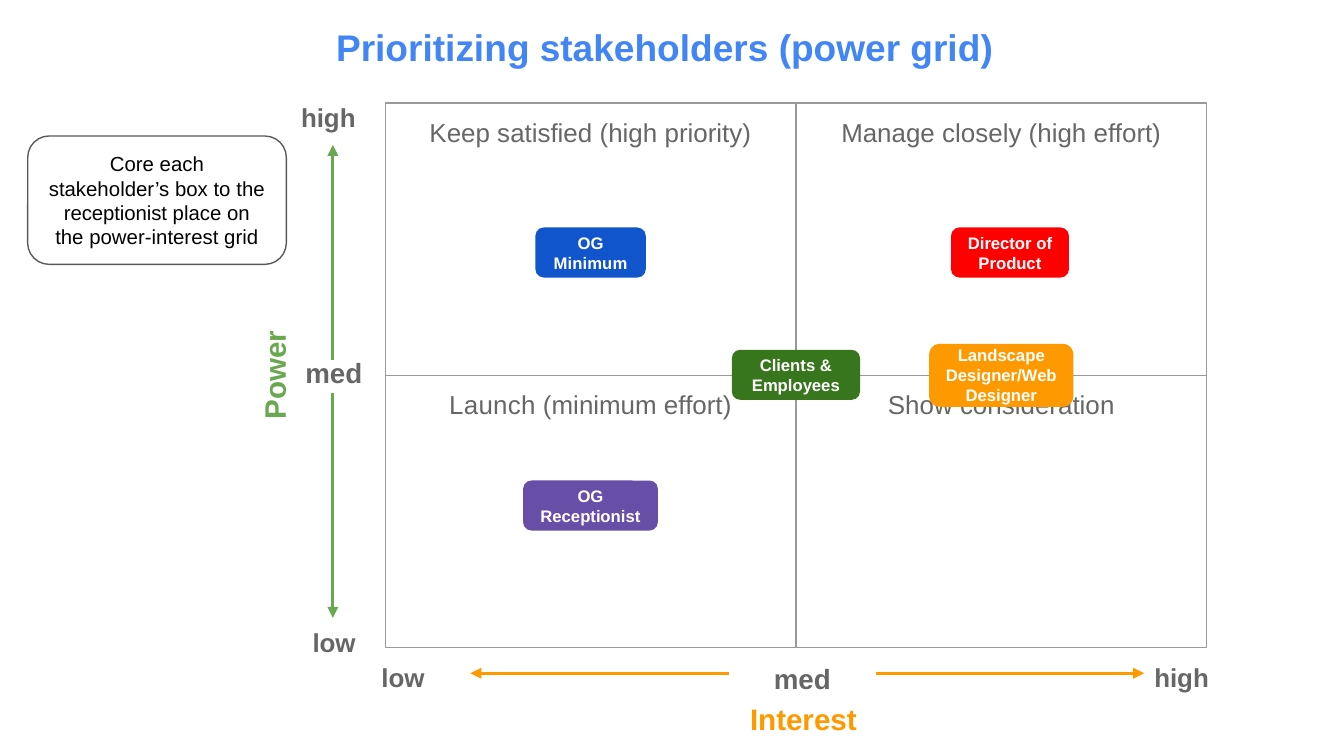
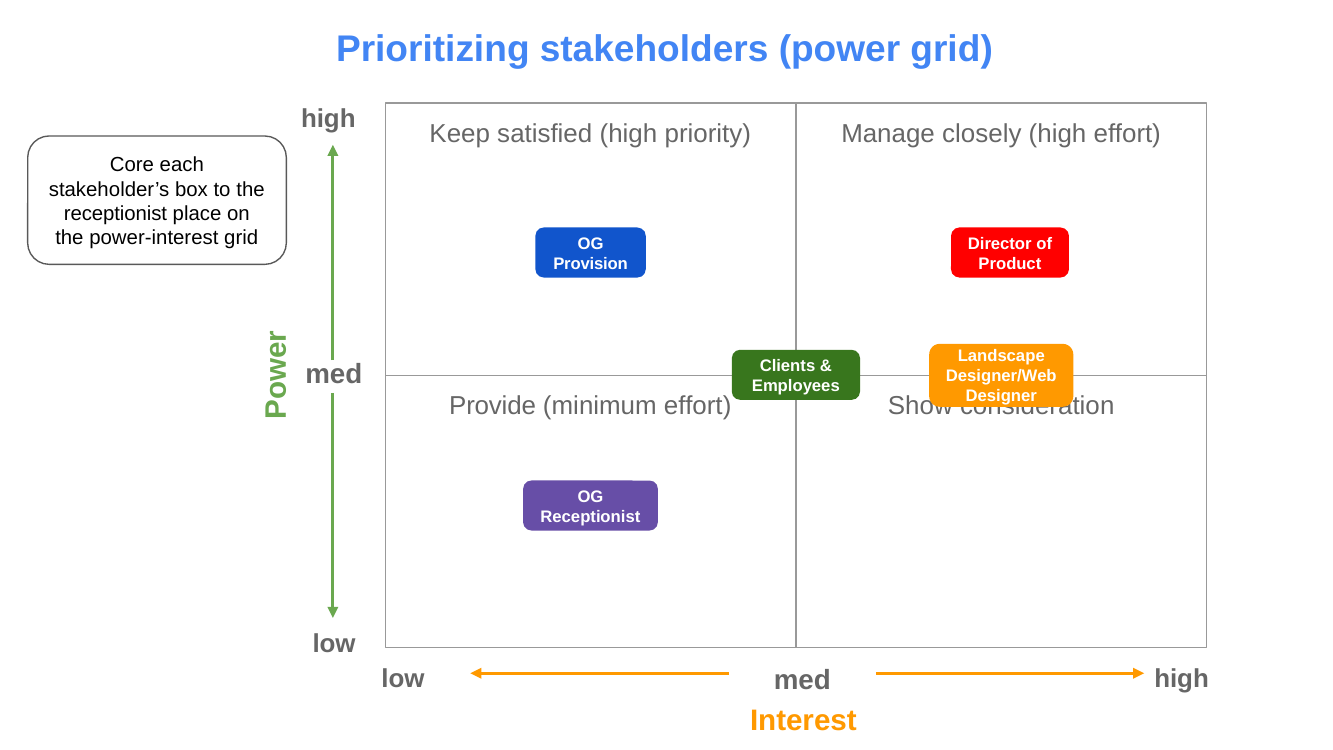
Minimum at (590, 264): Minimum -> Provision
Launch: Launch -> Provide
